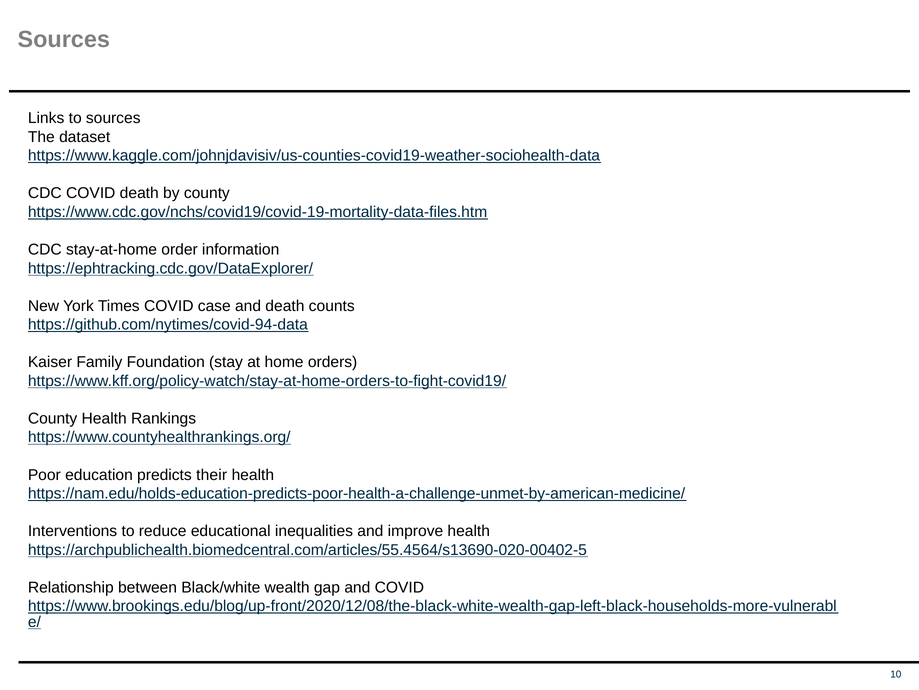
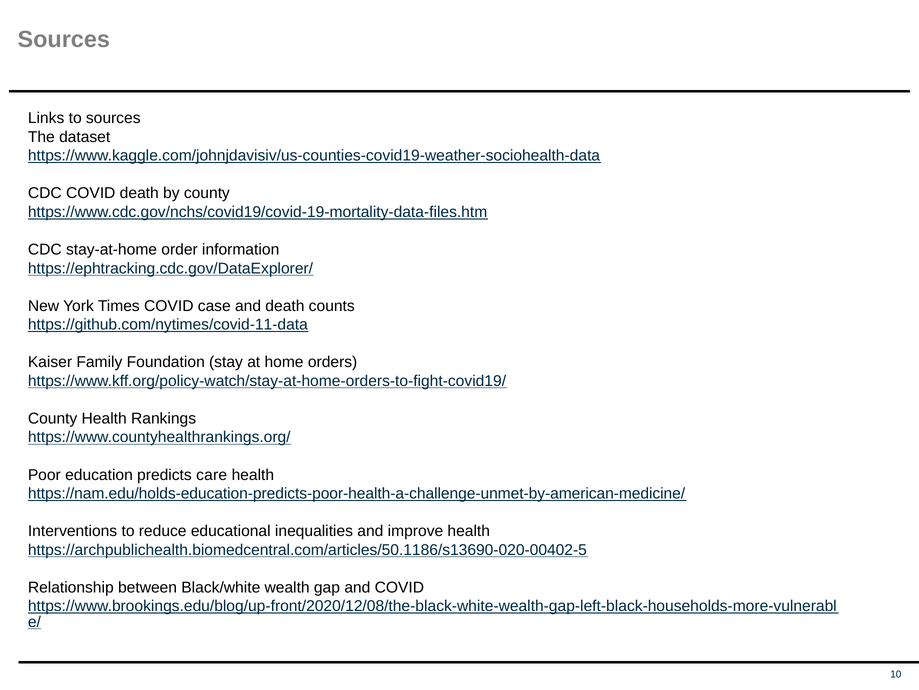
https://github.com/nytimes/covid-94-data: https://github.com/nytimes/covid-94-data -> https://github.com/nytimes/covid-11-data
their: their -> care
https://archpublichealth.biomedcentral.com/articles/55.4564/s13690-020-00402-5: https://archpublichealth.biomedcentral.com/articles/55.4564/s13690-020-00402-5 -> https://archpublichealth.biomedcentral.com/articles/50.1186/s13690-020-00402-5
